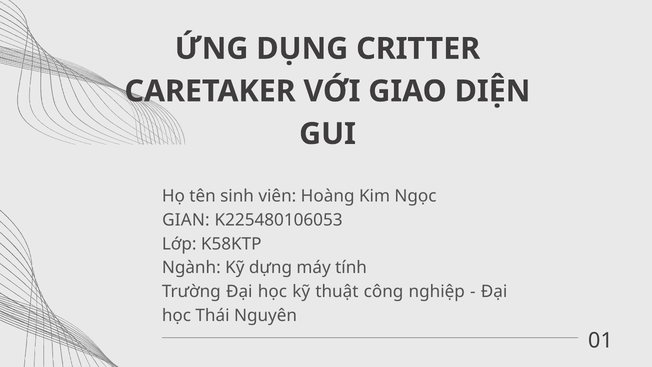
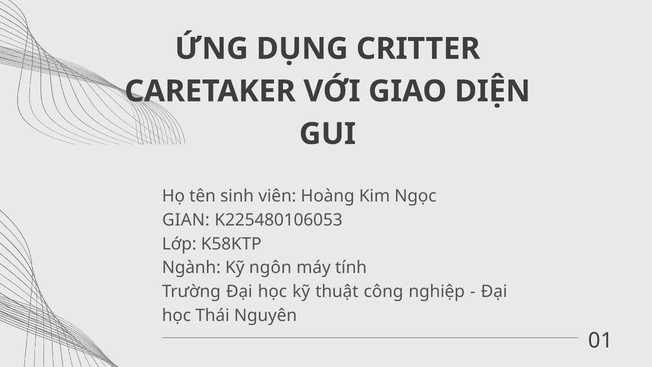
dựng: dựng -> ngôn
